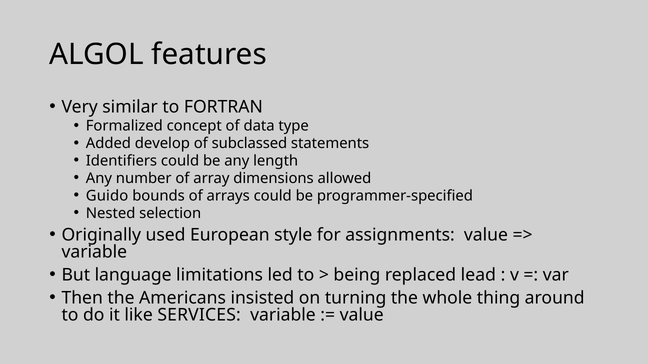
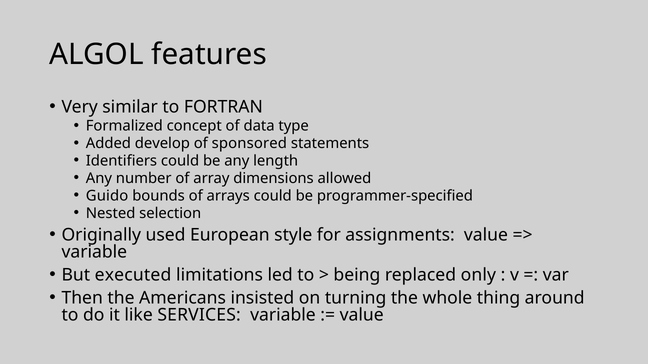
subclassed: subclassed -> sponsored
language: language -> executed
lead: lead -> only
